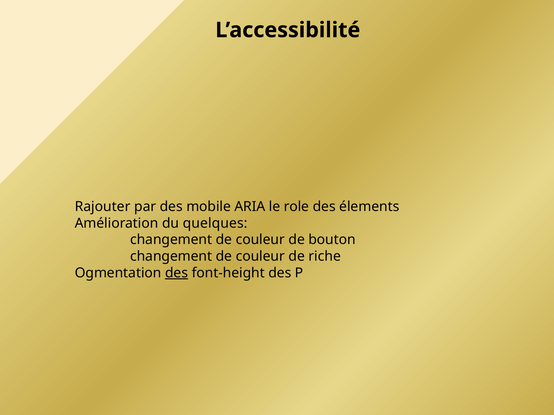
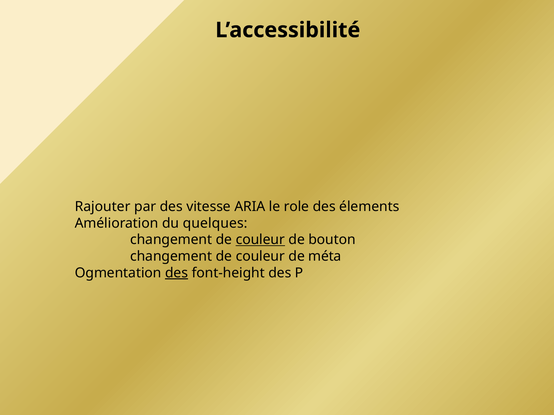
mobile: mobile -> vitesse
couleur at (260, 240) underline: none -> present
riche: riche -> méta
